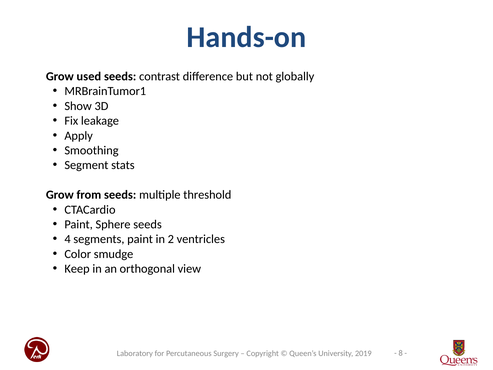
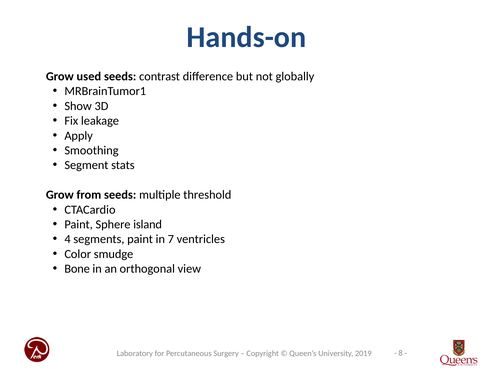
Sphere seeds: seeds -> island
2: 2 -> 7
Keep: Keep -> Bone
